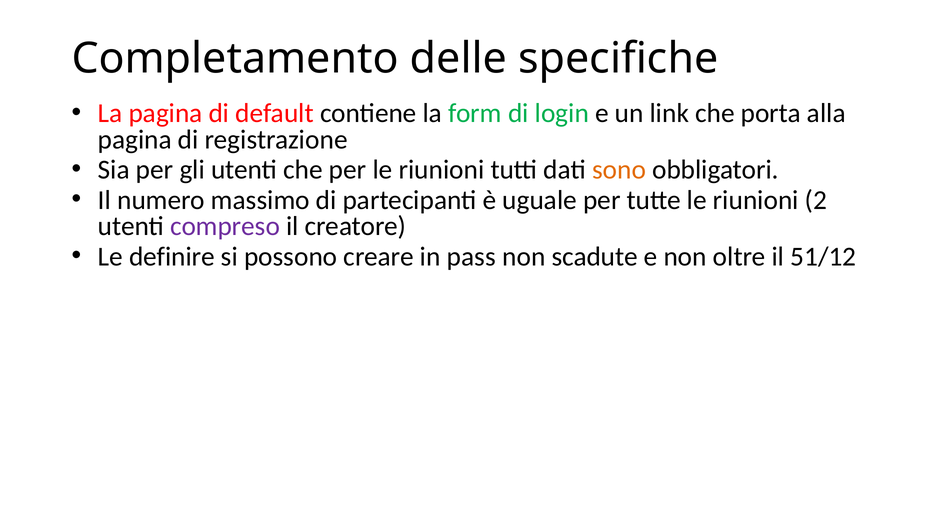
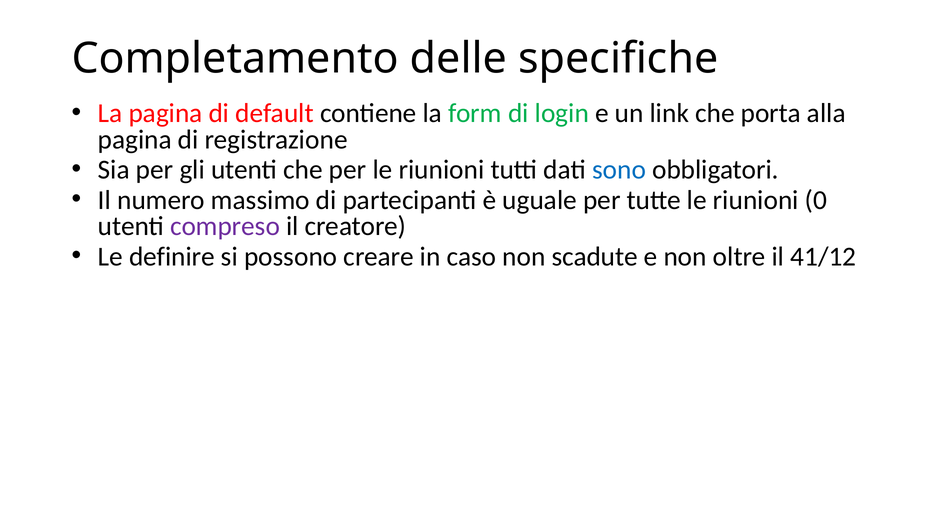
sono colour: orange -> blue
2: 2 -> 0
pass: pass -> caso
51/12: 51/12 -> 41/12
